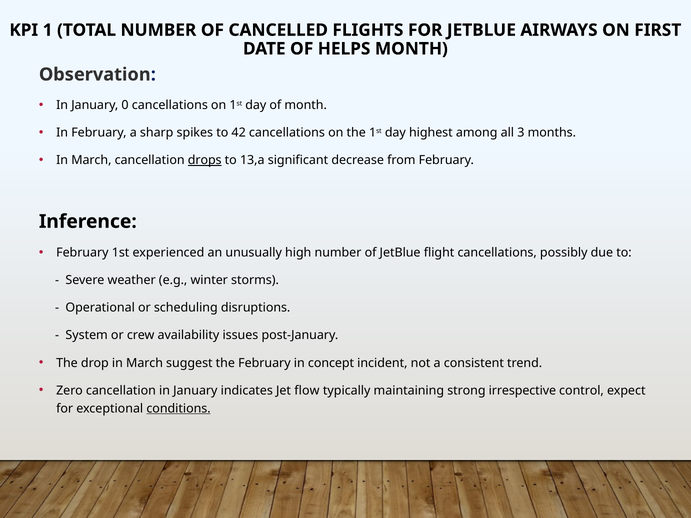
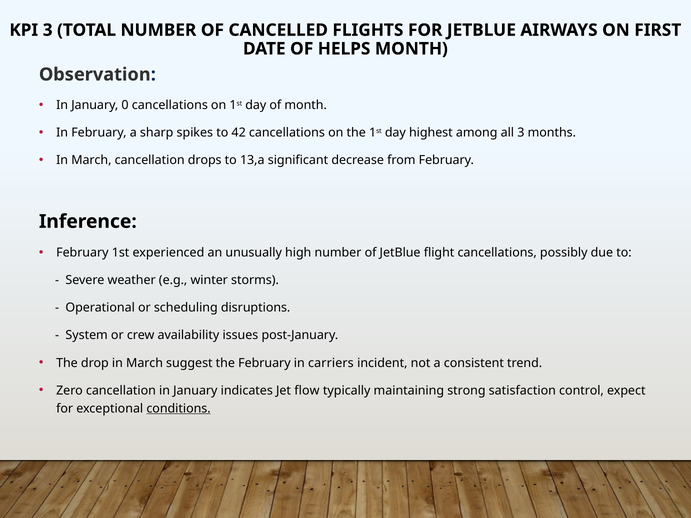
KPI 1: 1 -> 3
drops underline: present -> none
concept: concept -> carriers
irrespective: irrespective -> satisfaction
